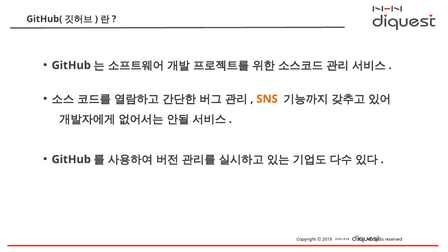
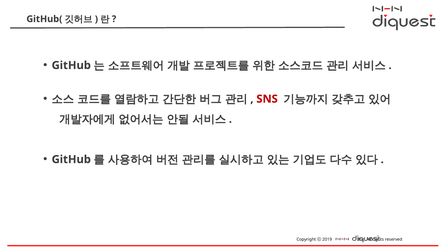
SNS colour: orange -> red
